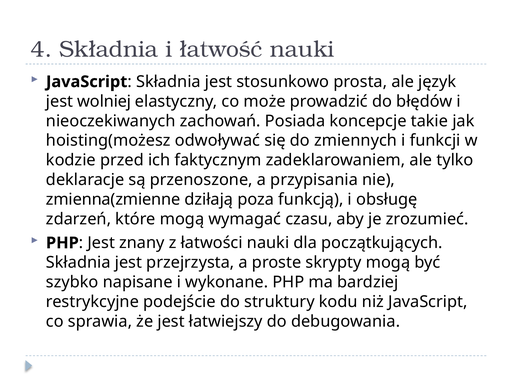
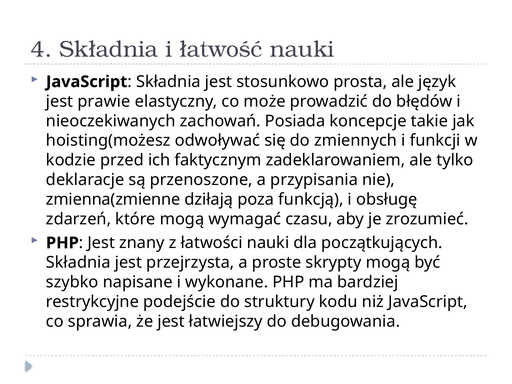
wolniej: wolniej -> prawie
